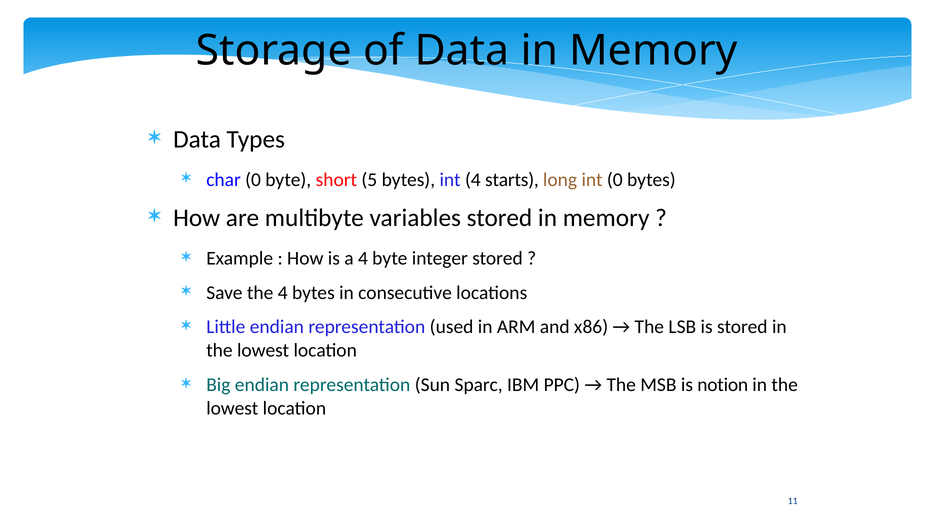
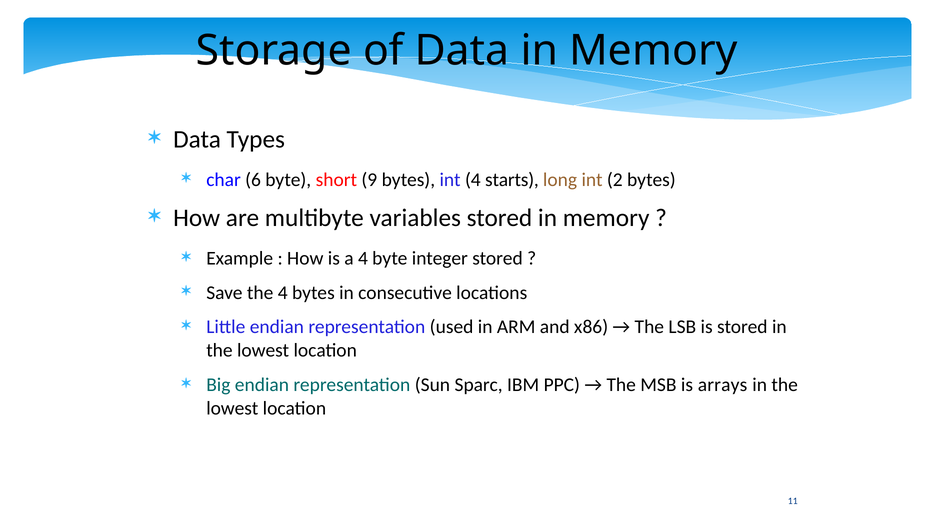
char 0: 0 -> 6
5: 5 -> 9
int 0: 0 -> 2
notion: notion -> arrays
